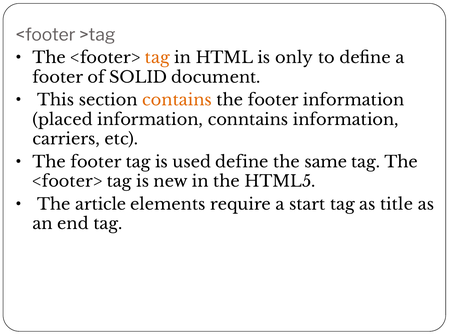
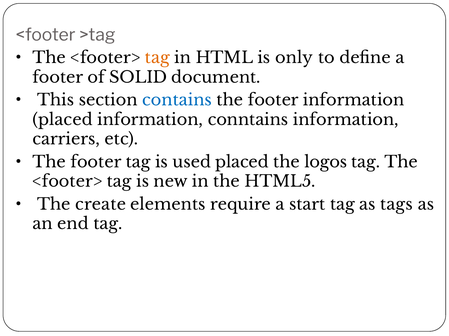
contains colour: orange -> blue
used define: define -> placed
same: same -> logos
article: article -> create
title: title -> tags
